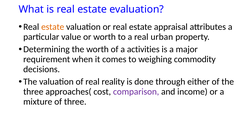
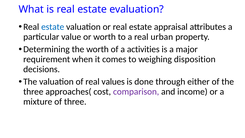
estate at (53, 27) colour: orange -> blue
commodity: commodity -> disposition
reality: reality -> values
